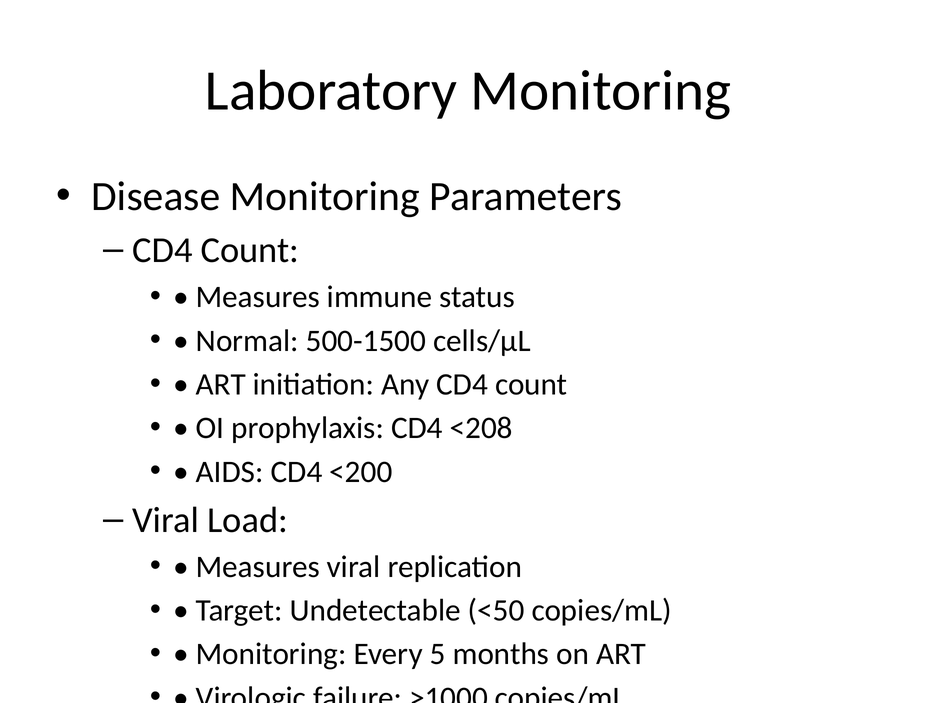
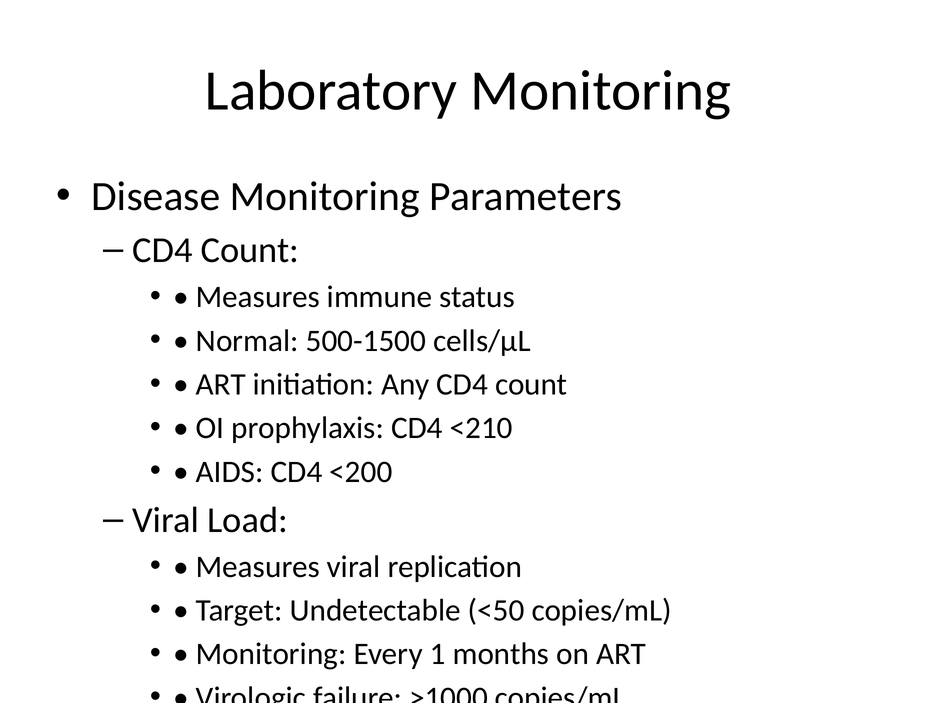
<208: <208 -> <210
5: 5 -> 1
